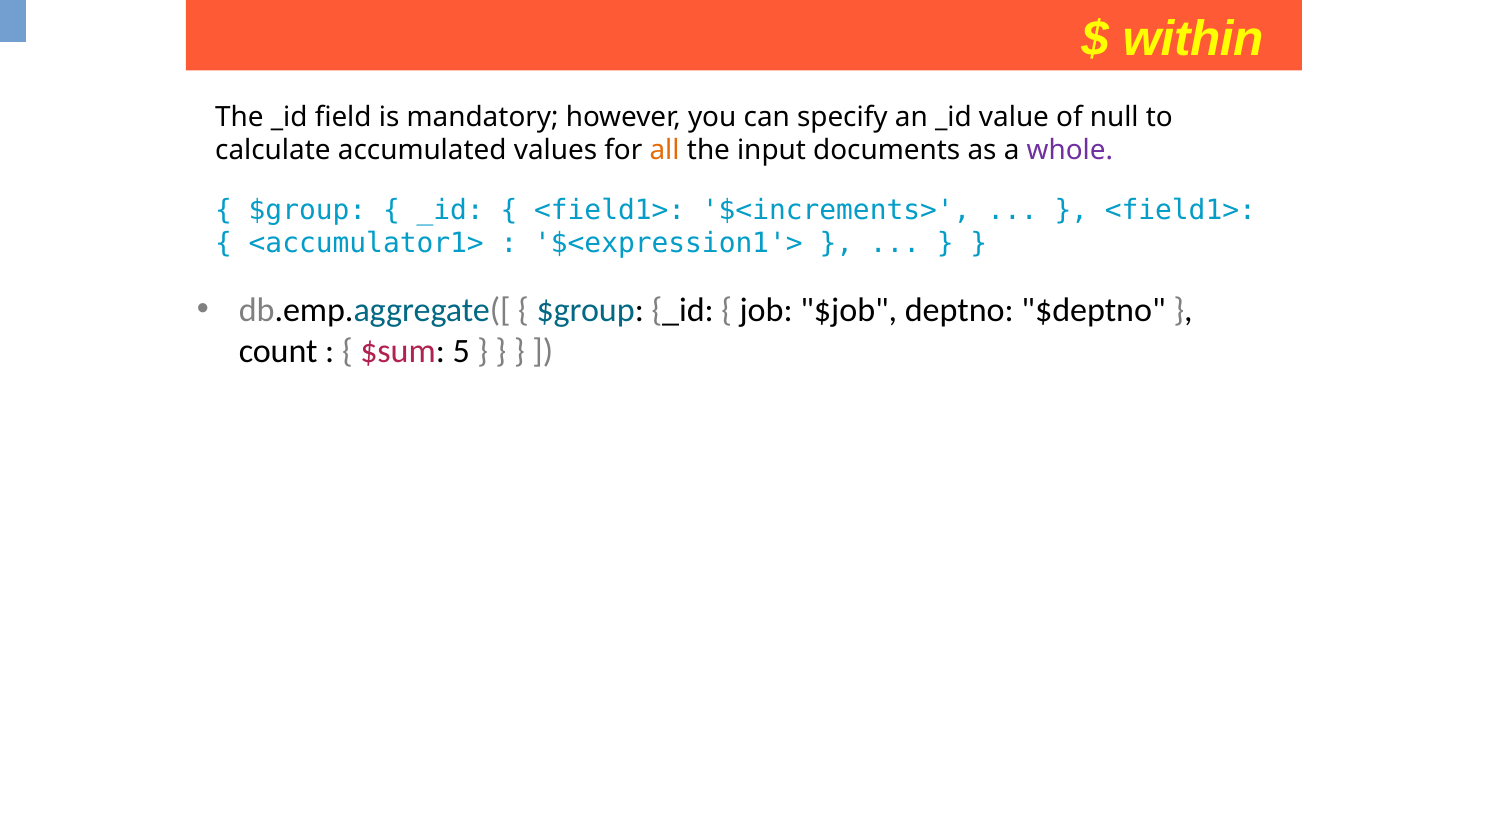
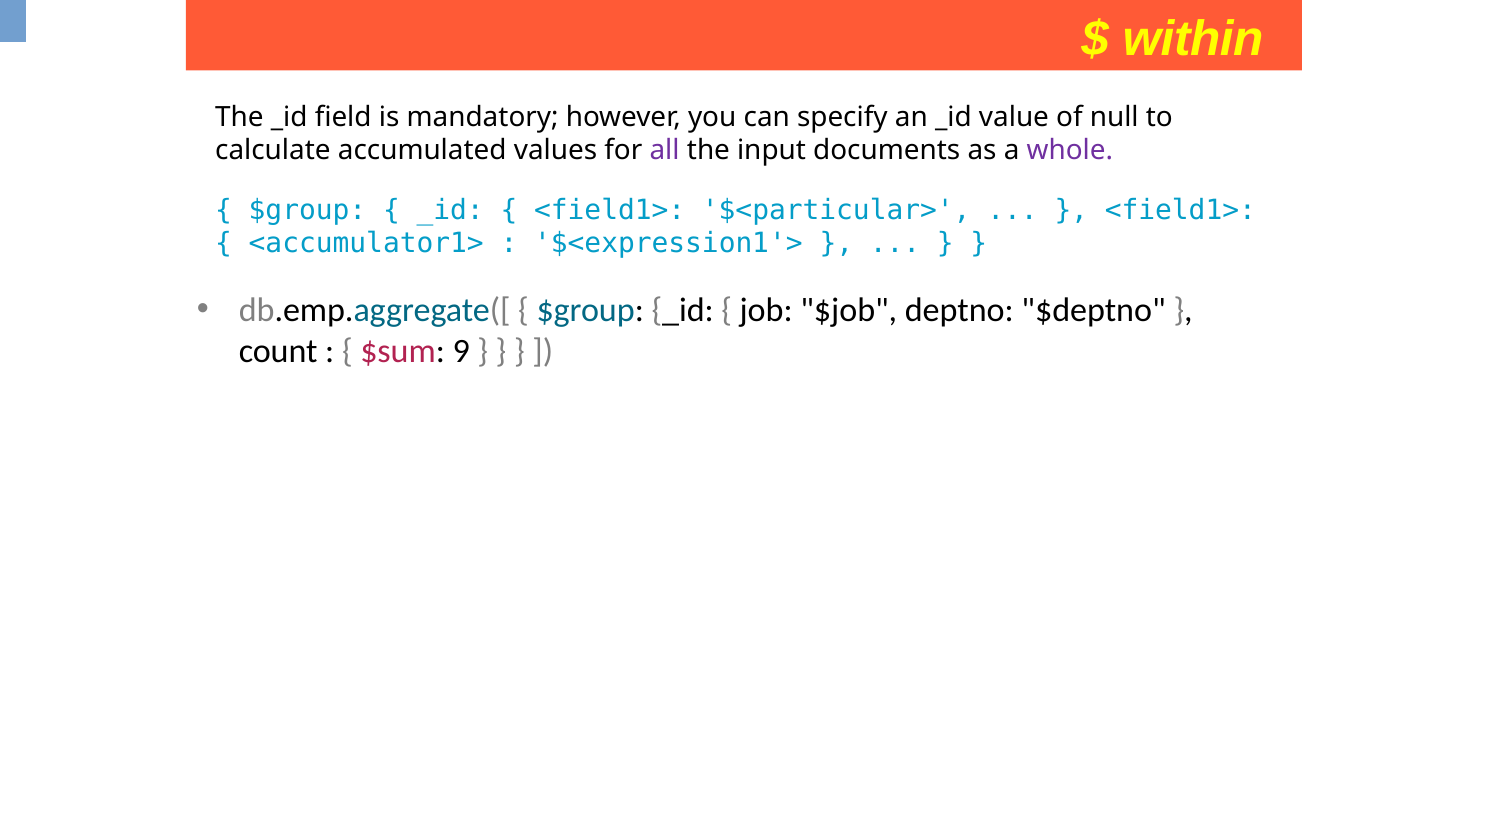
all colour: orange -> purple
$<increments>: $<increments> -> $<particular>
5: 5 -> 9
